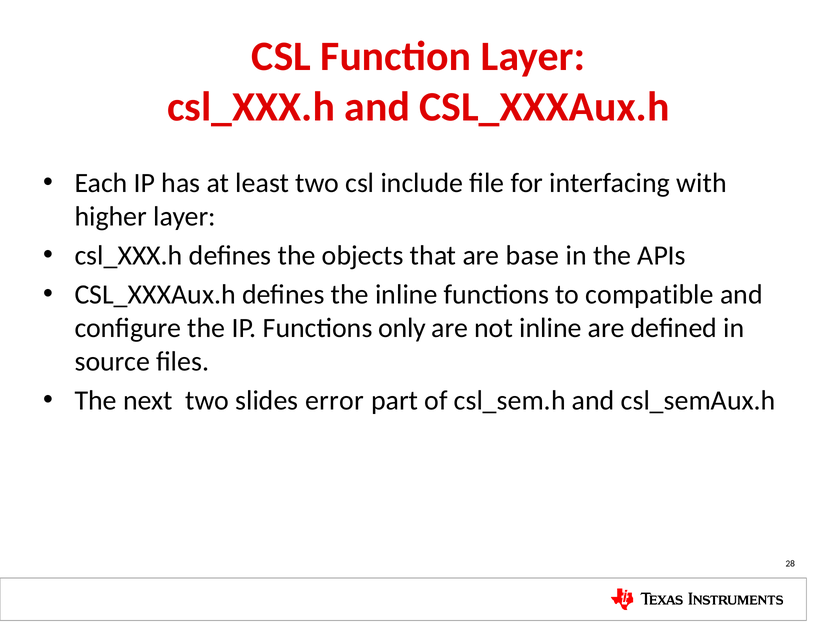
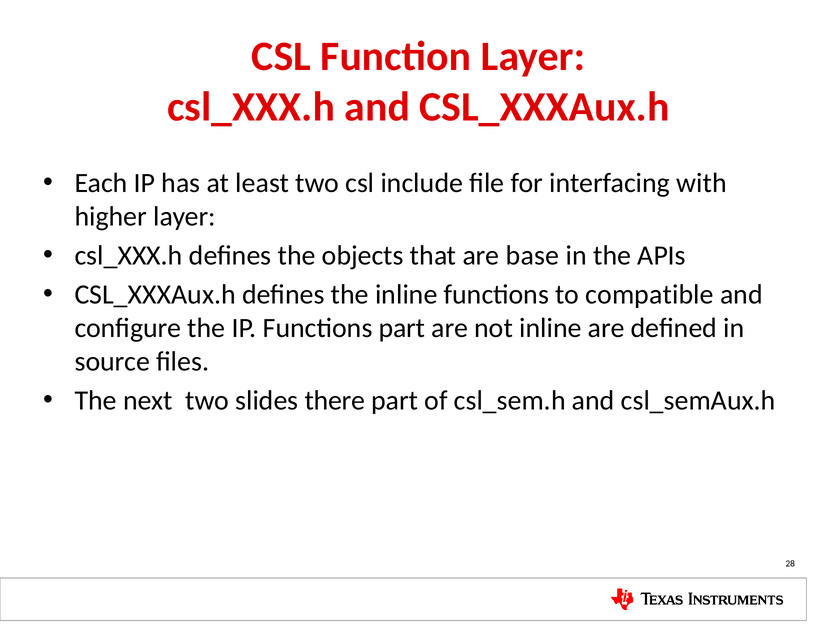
Functions only: only -> part
error: error -> there
